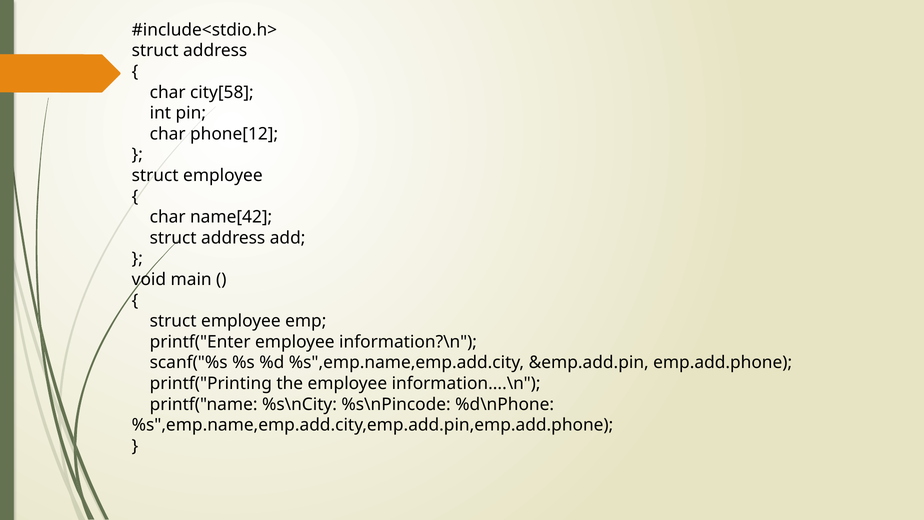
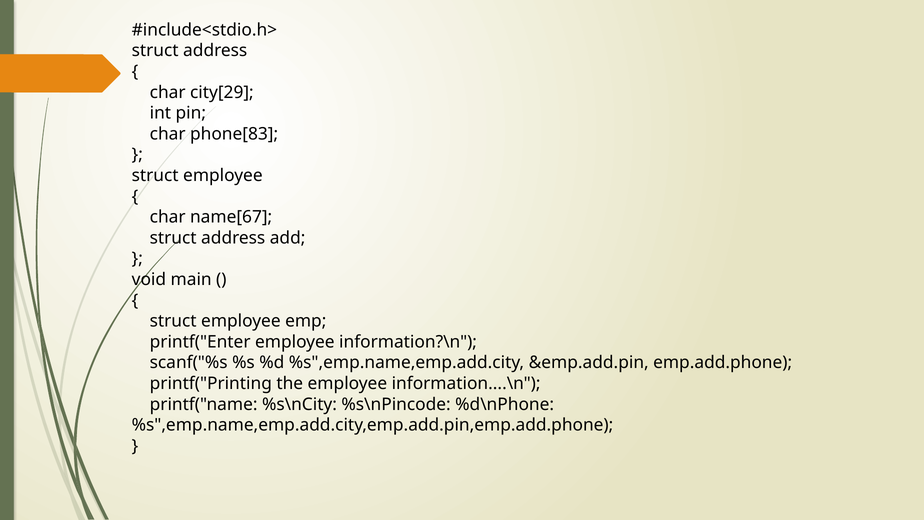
city[58: city[58 -> city[29
phone[12: phone[12 -> phone[83
name[42: name[42 -> name[67
